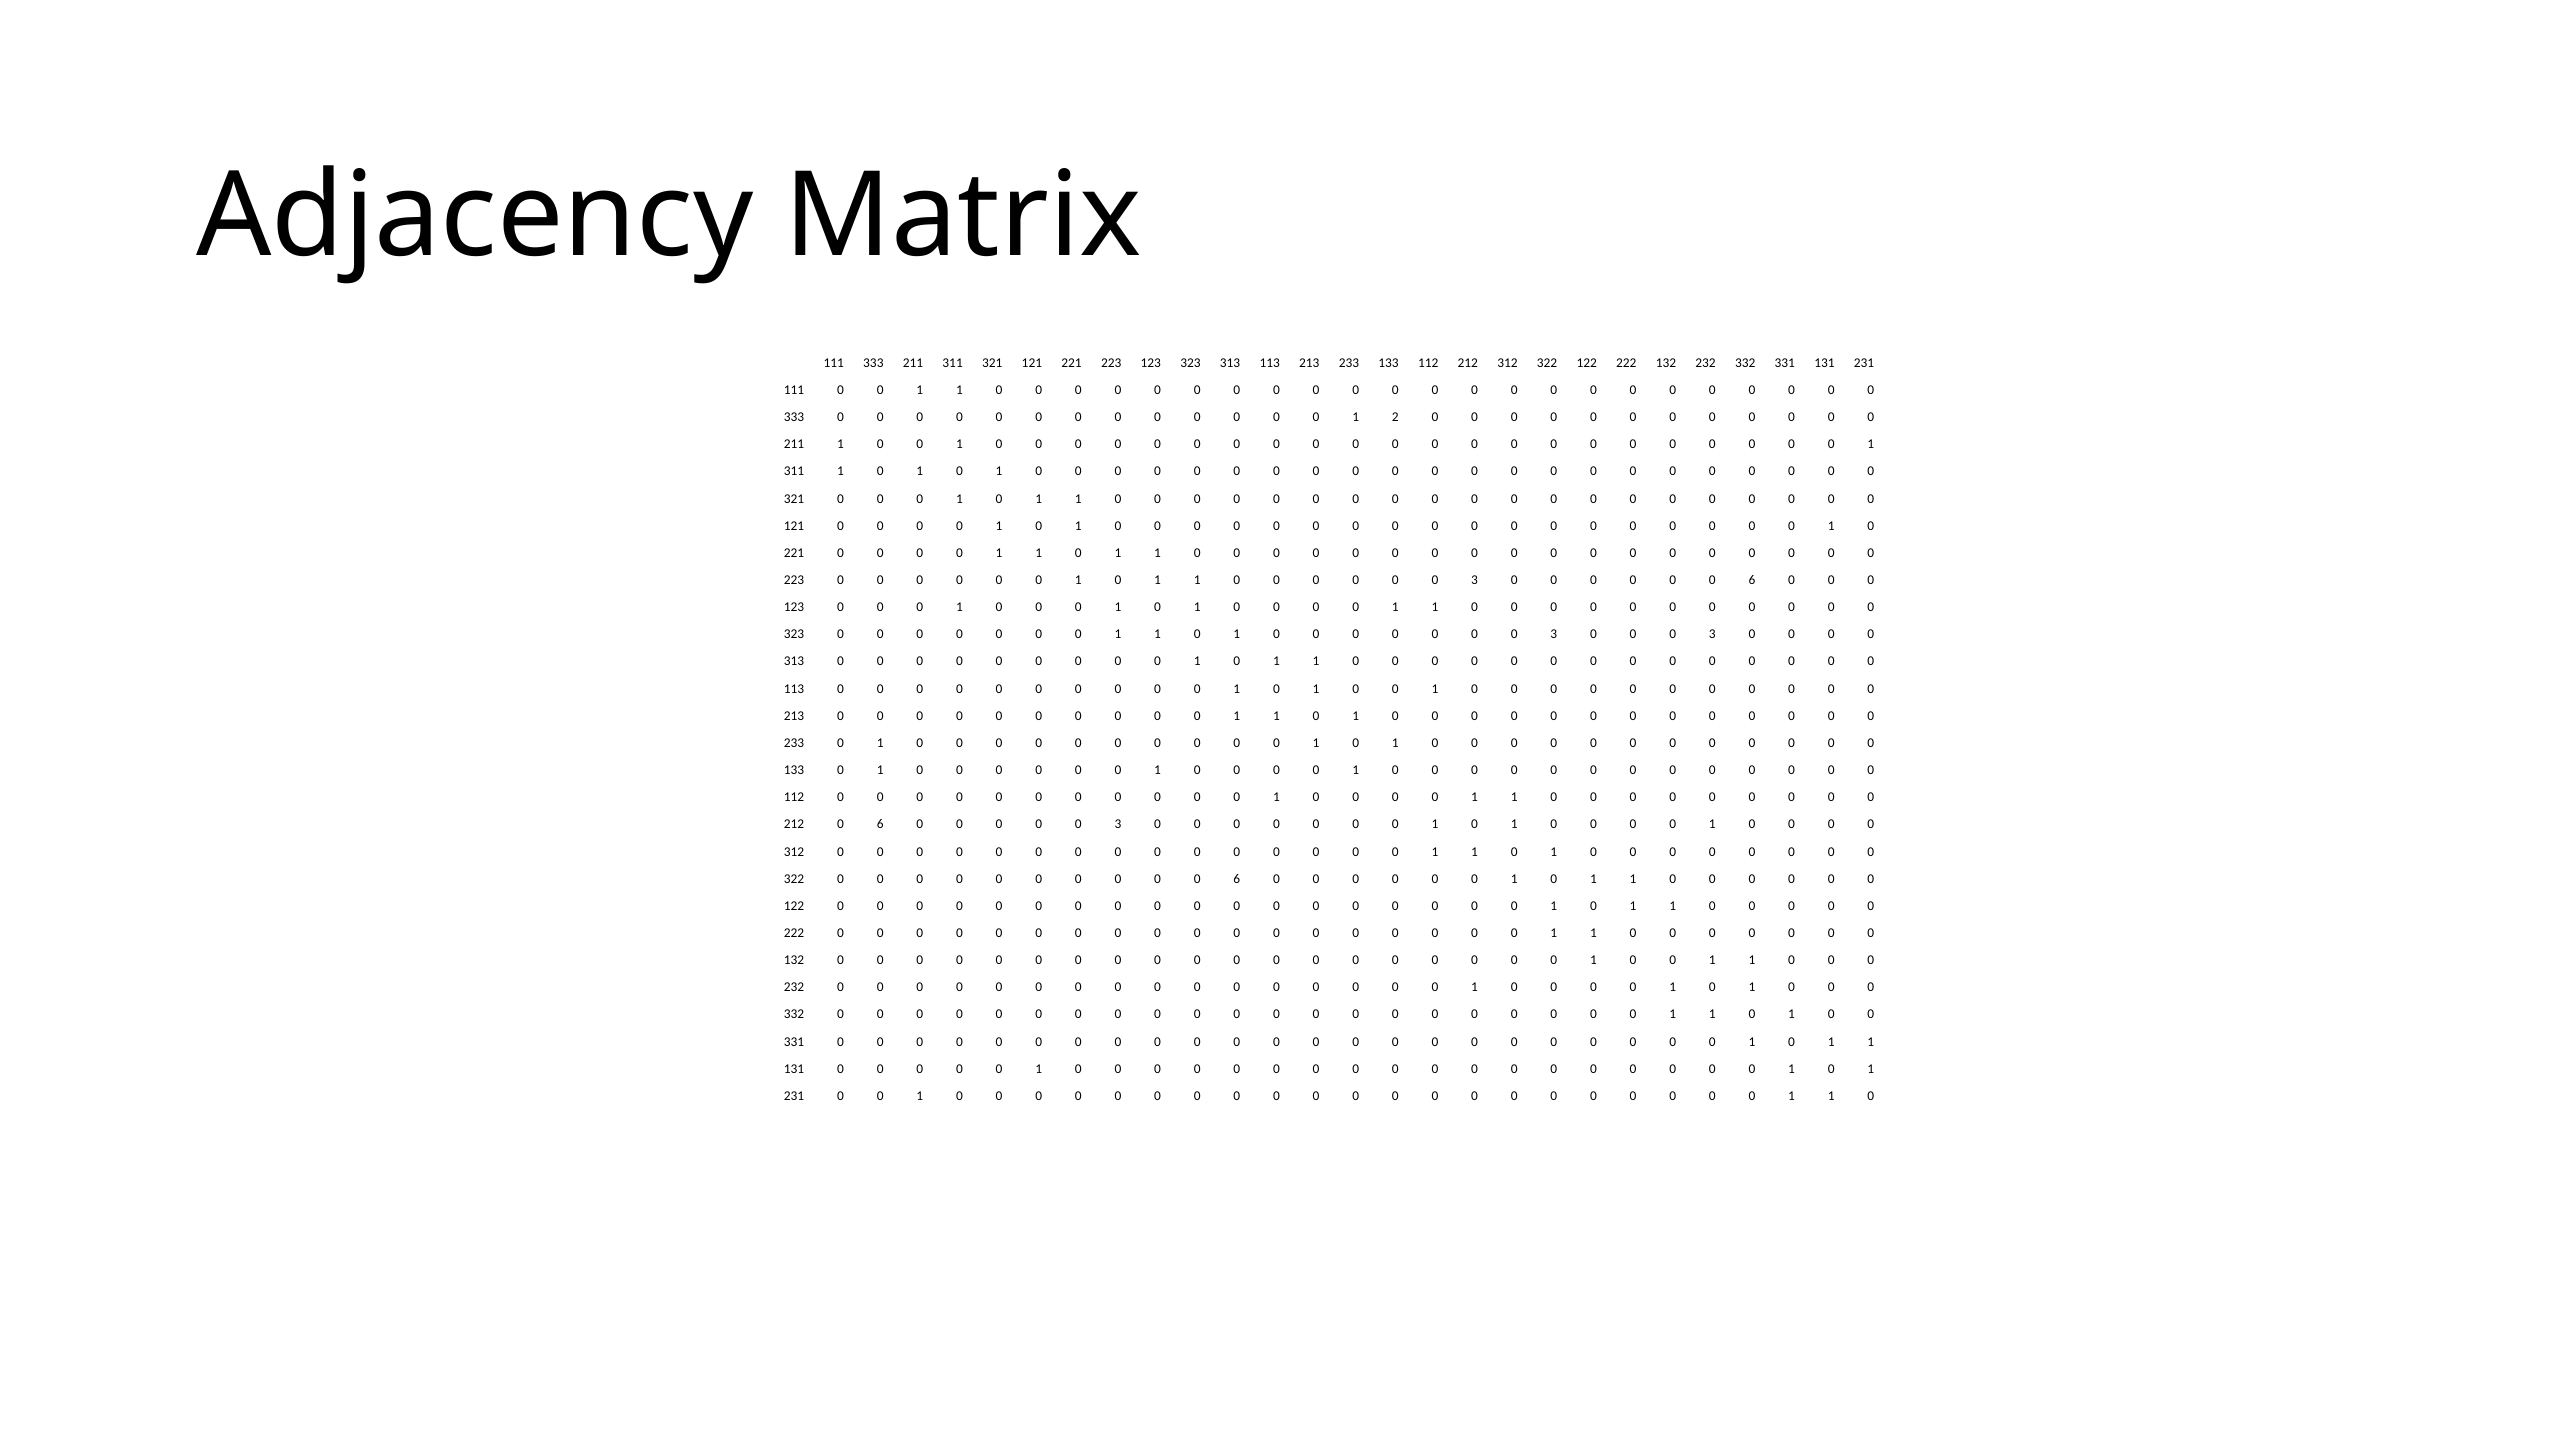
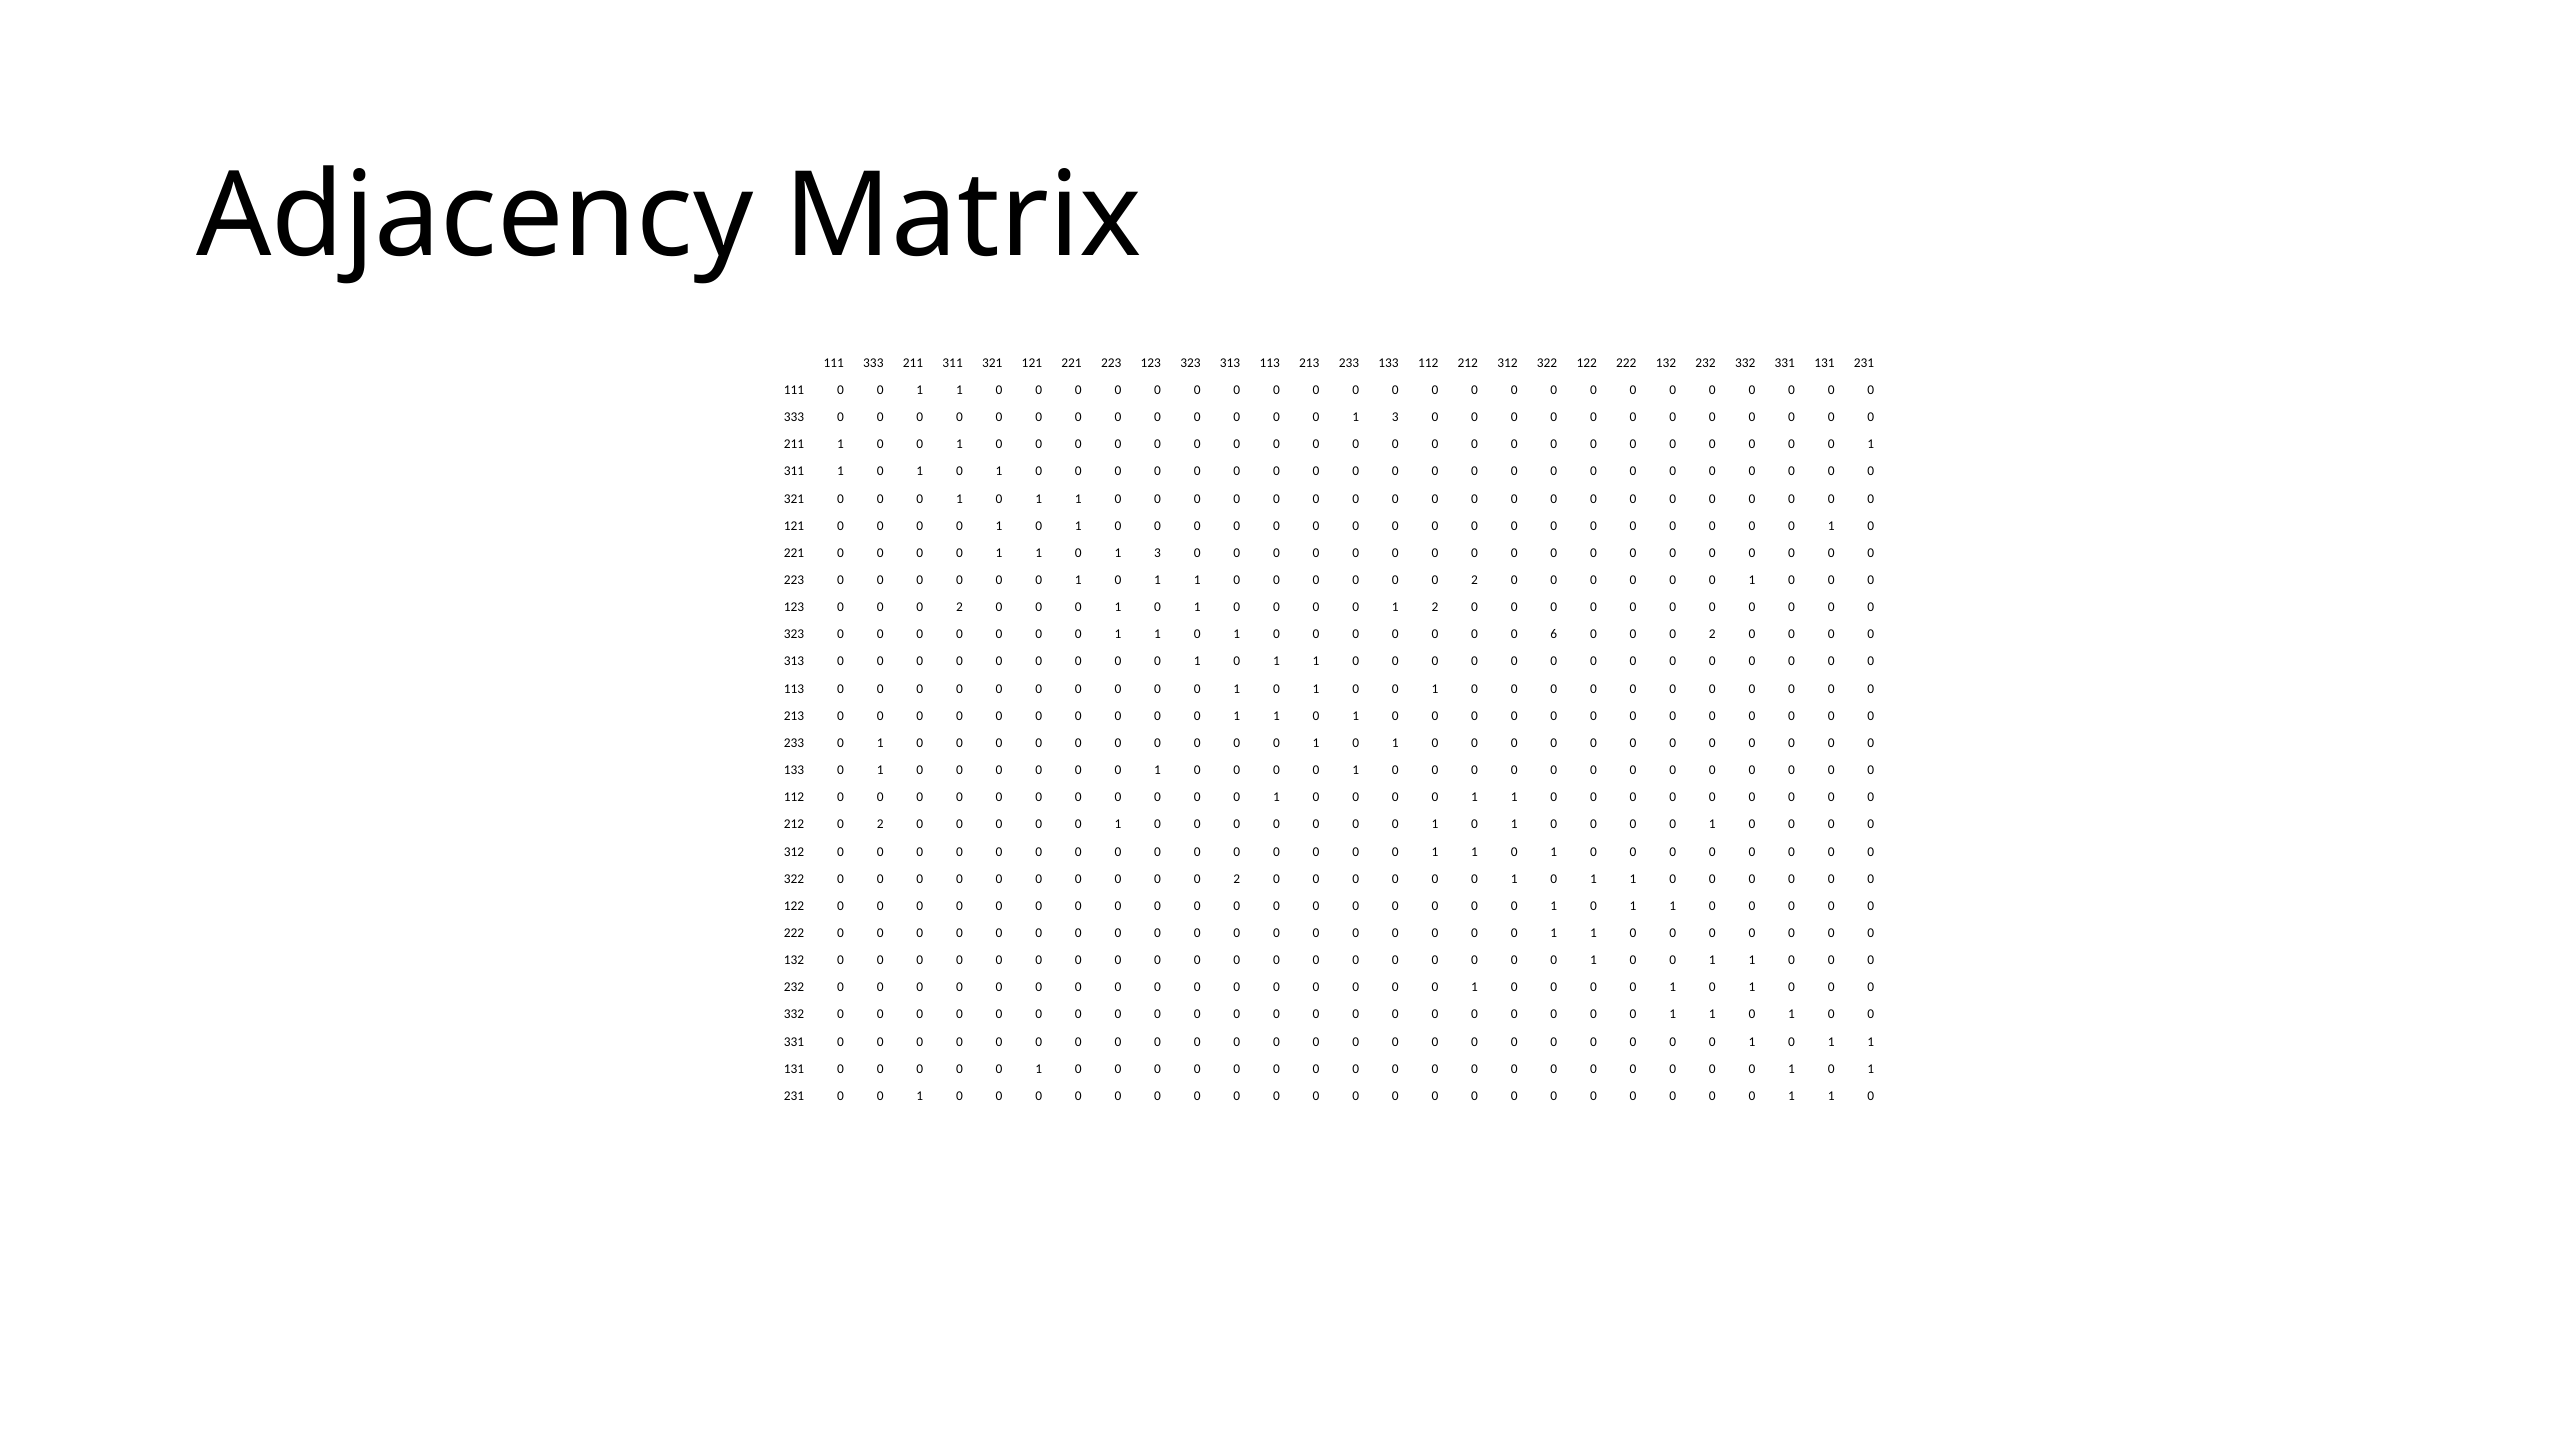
0 0 1 2: 2 -> 3
1 at (1158, 553): 1 -> 3
3 at (1475, 580): 3 -> 2
6 at (1752, 580): 6 -> 1
1 at (959, 607): 1 -> 2
1 at (1435, 607): 1 -> 2
3 at (1554, 634): 3 -> 6
3 at (1712, 634): 3 -> 2
212 0 6: 6 -> 2
3 at (1118, 824): 3 -> 1
6 at (1237, 879): 6 -> 2
